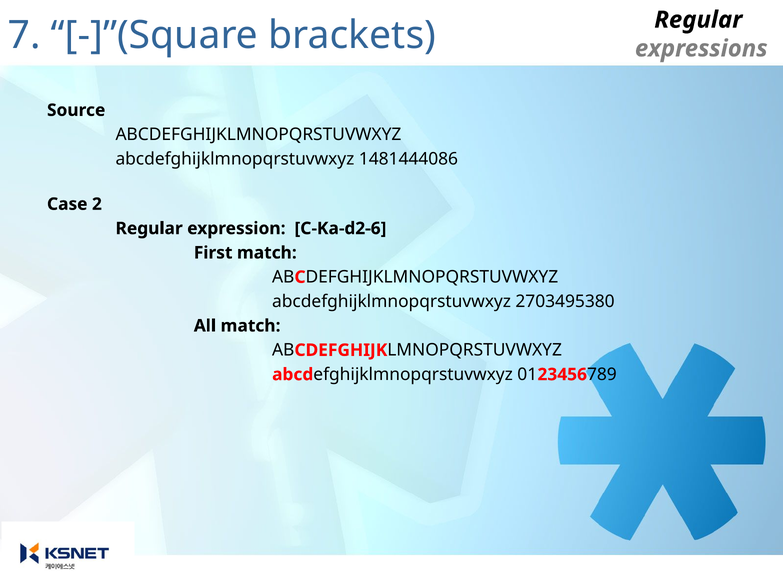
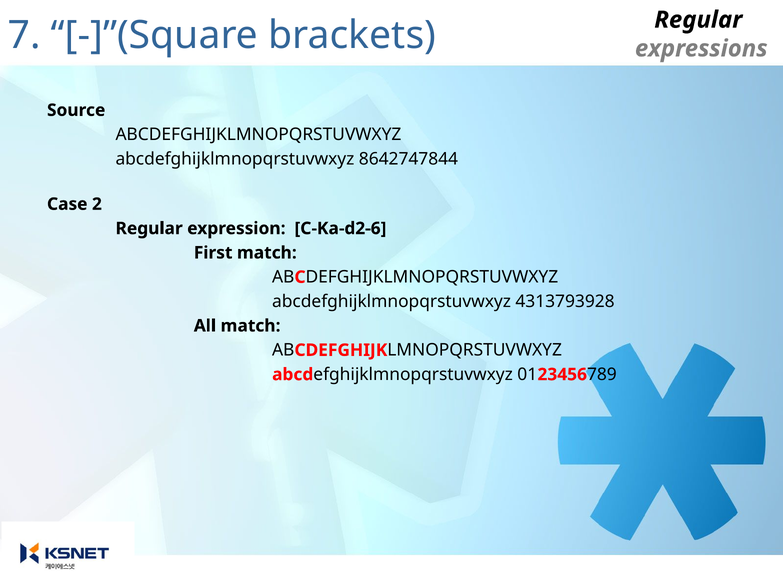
1481444086: 1481444086 -> 8642747844
2703495380: 2703495380 -> 4313793928
